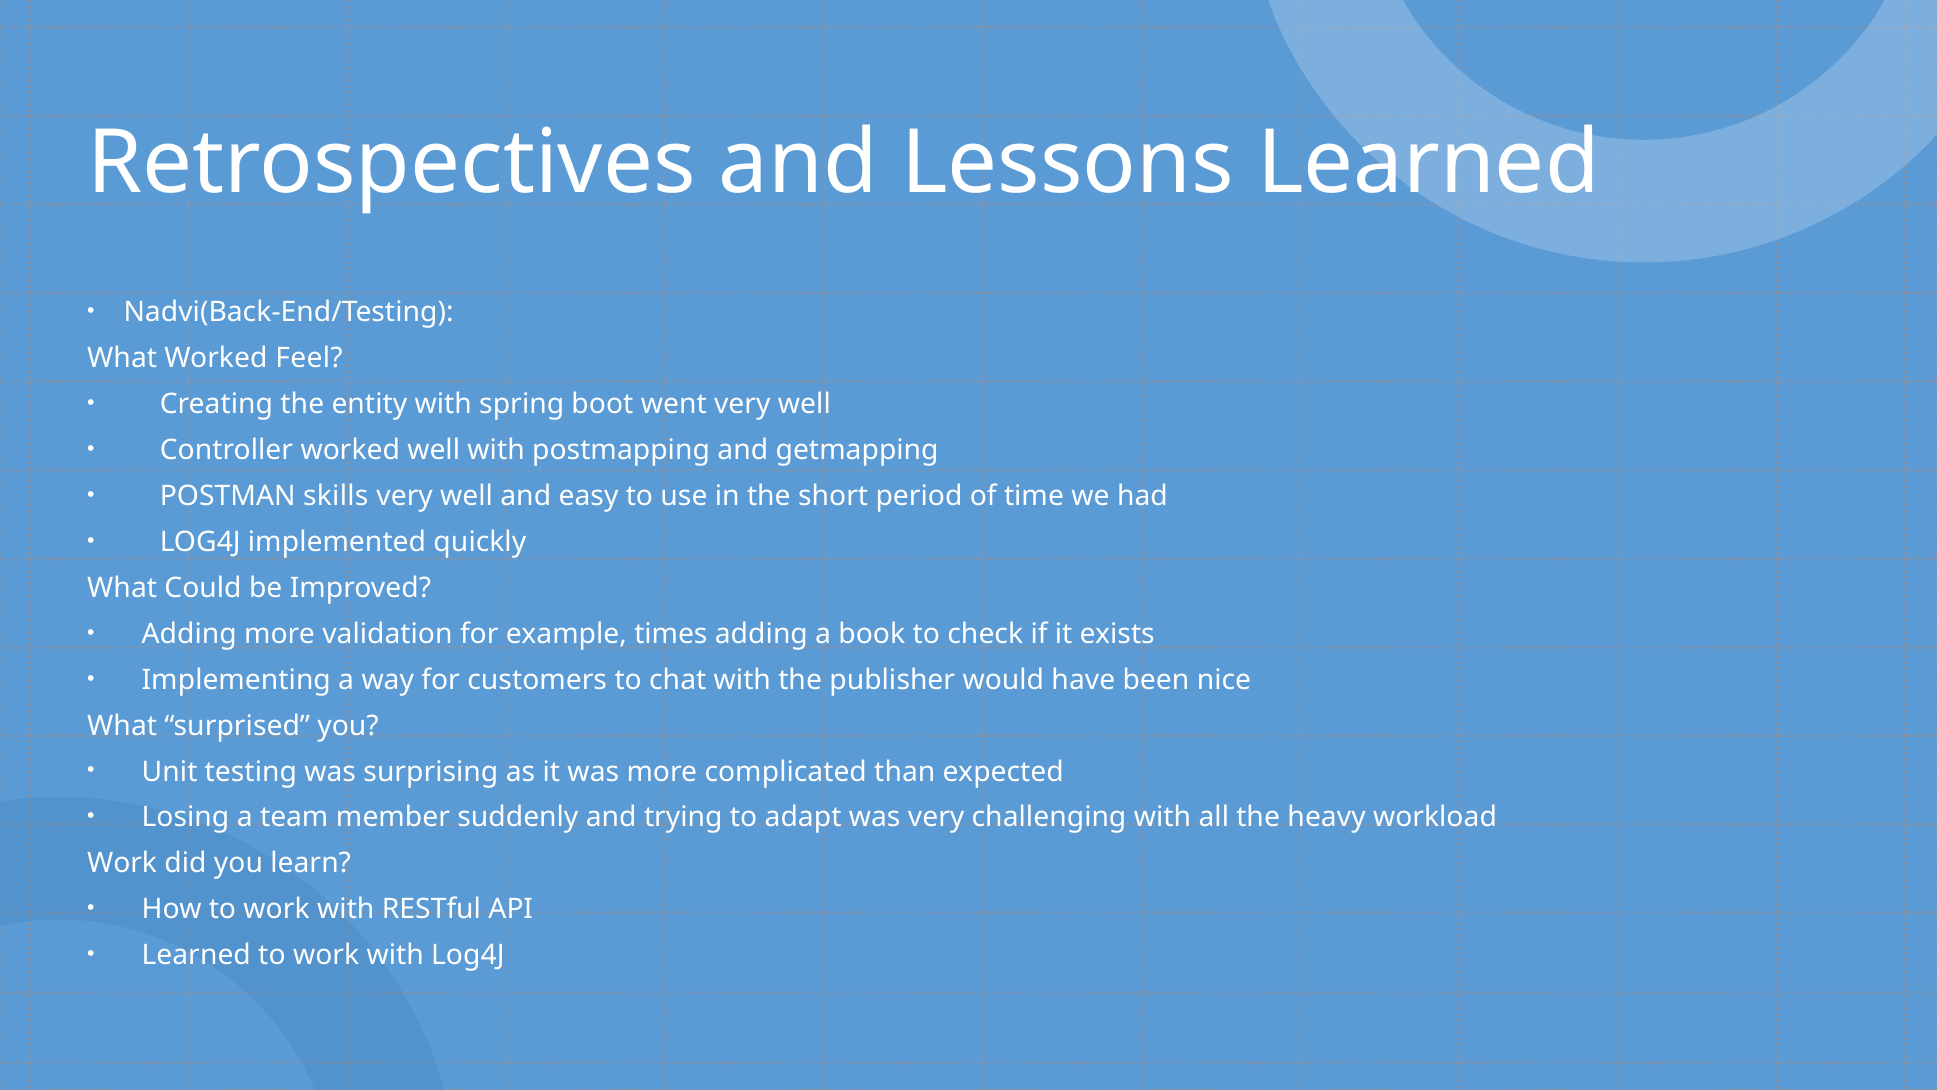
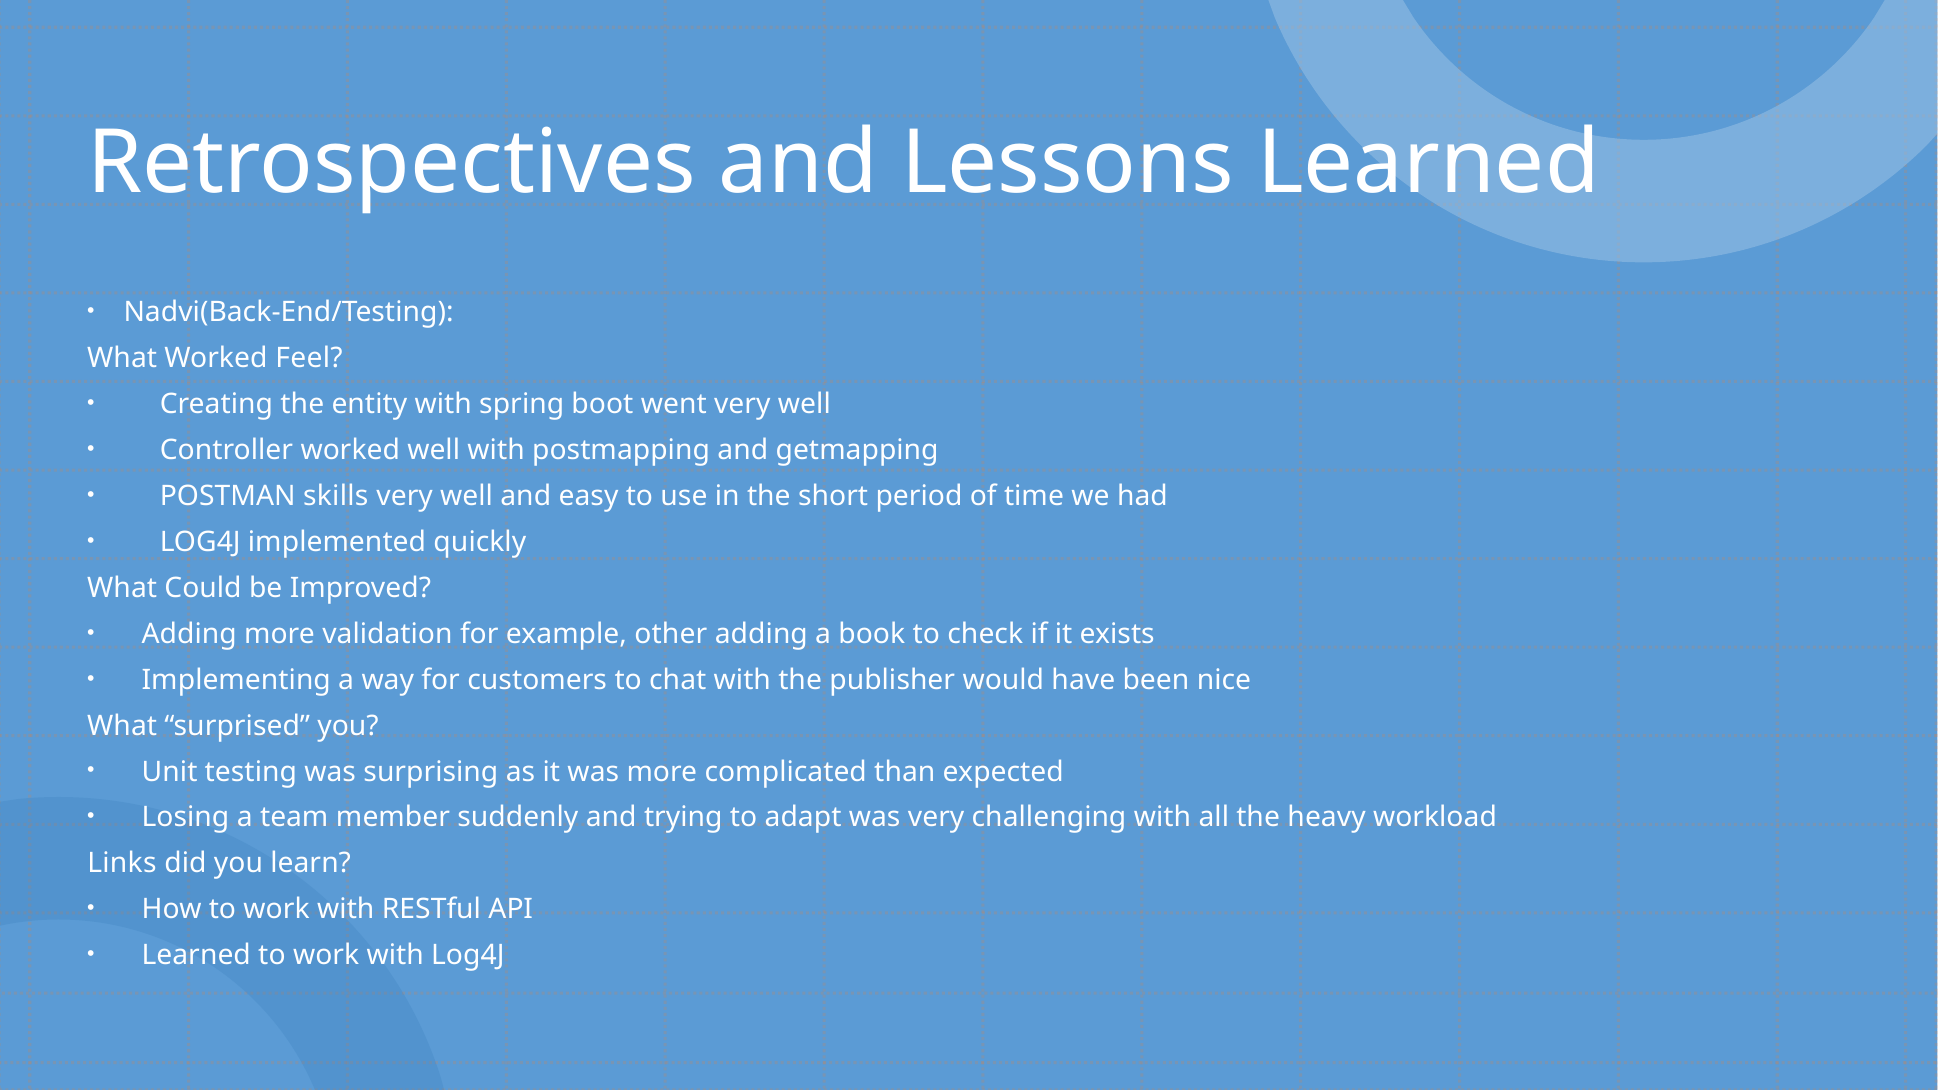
times: times -> other
Work at (122, 864): Work -> Links
